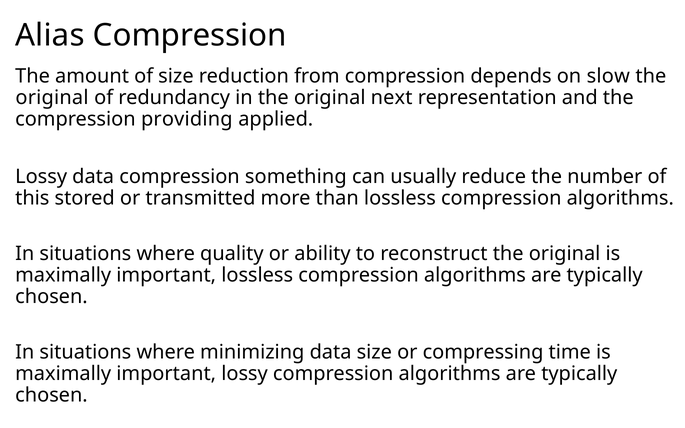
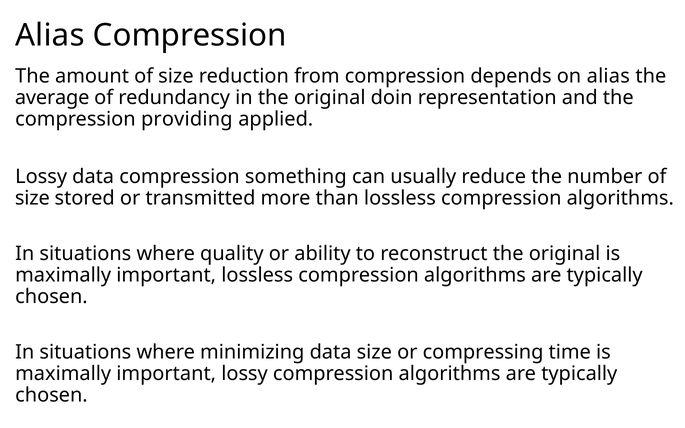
on slow: slow -> alias
original at (52, 98): original -> average
next: next -> doin
this at (32, 198): this -> size
